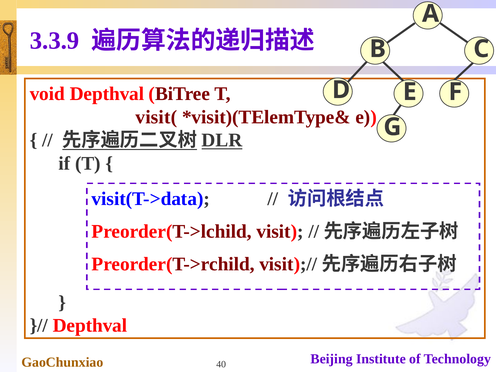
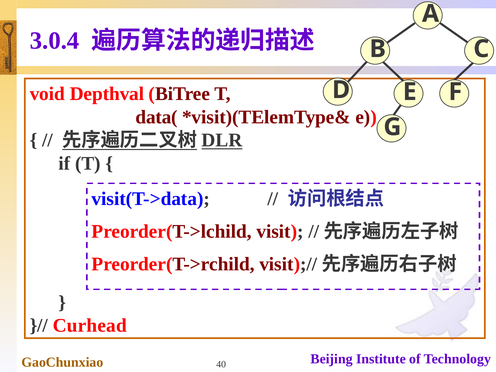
3.3.9: 3.3.9 -> 3.0.4
visit(: visit( -> data(
Depthval at (90, 325): Depthval -> Curhead
